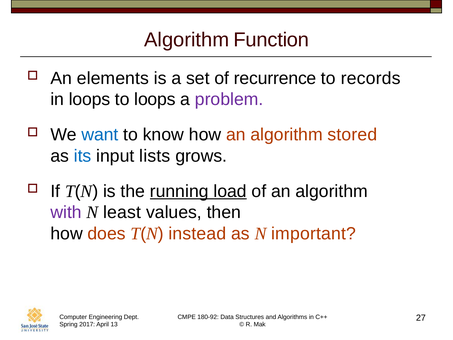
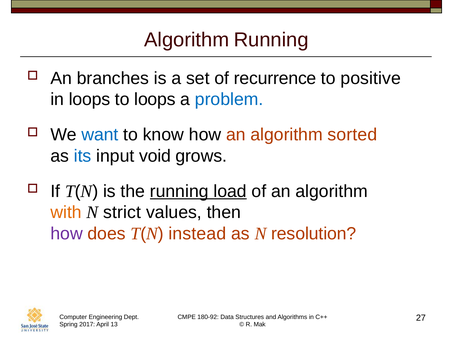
Algorithm Function: Function -> Running
elements: elements -> branches
records: records -> positive
problem colour: purple -> blue
stored: stored -> sorted
lists: lists -> void
with colour: purple -> orange
least: least -> strict
how at (67, 233) colour: black -> purple
important: important -> resolution
